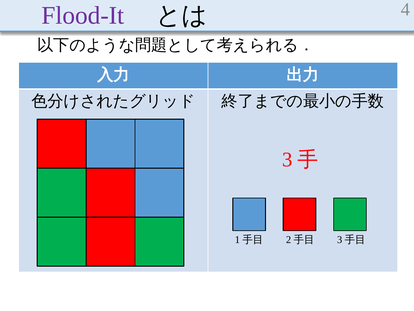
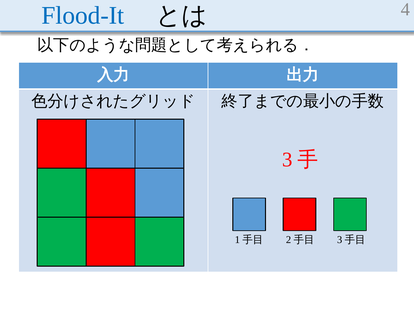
Flood-It colour: purple -> blue
